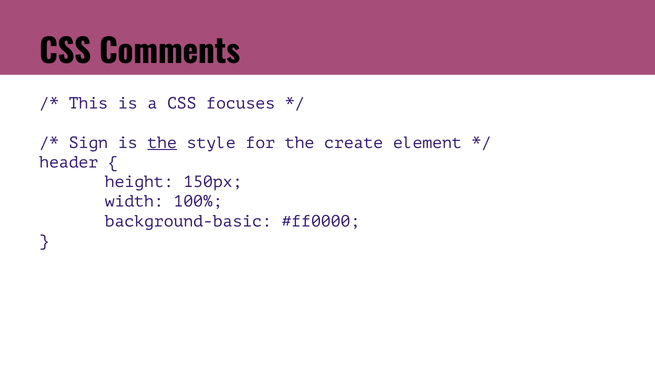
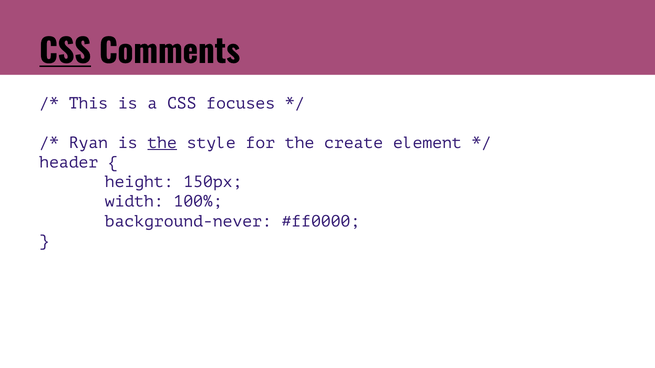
CSS at (65, 52) underline: none -> present
Sign: Sign -> Ryan
background-basic: background-basic -> background-never
